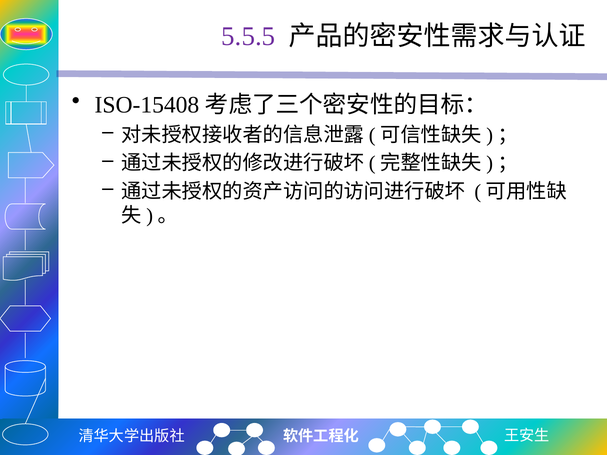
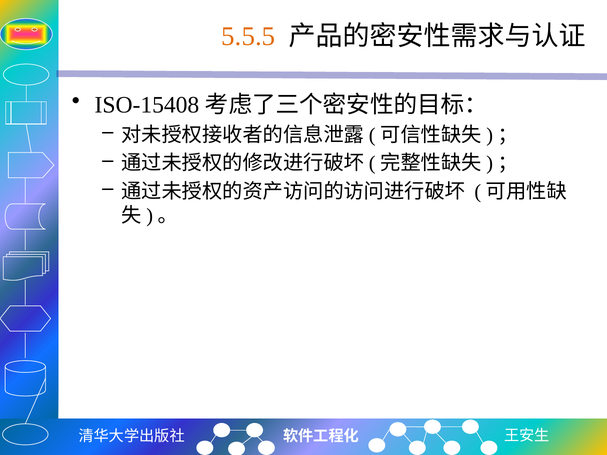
5.5.5 colour: purple -> orange
